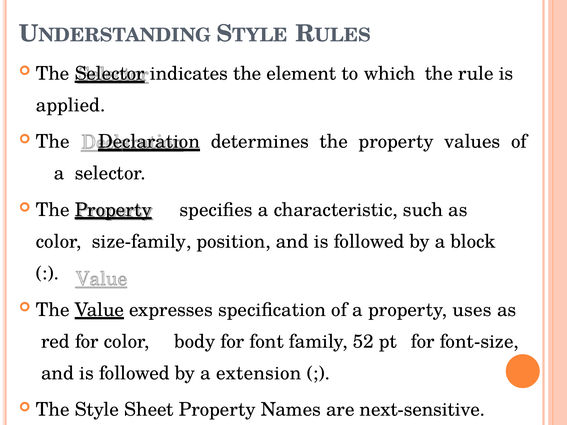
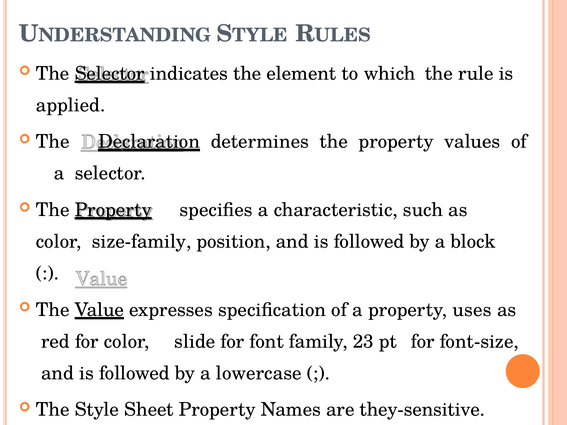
body: body -> slide
52: 52 -> 23
extension: extension -> lowercase
next-sensitive: next-sensitive -> they-sensitive
